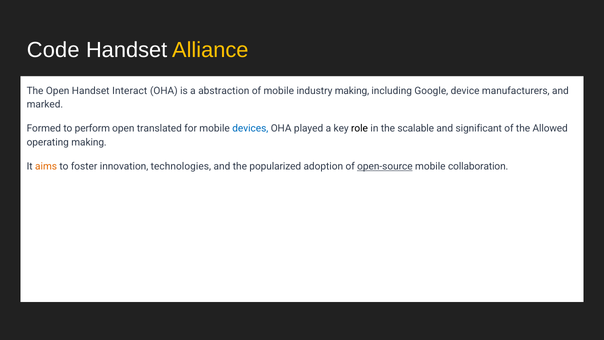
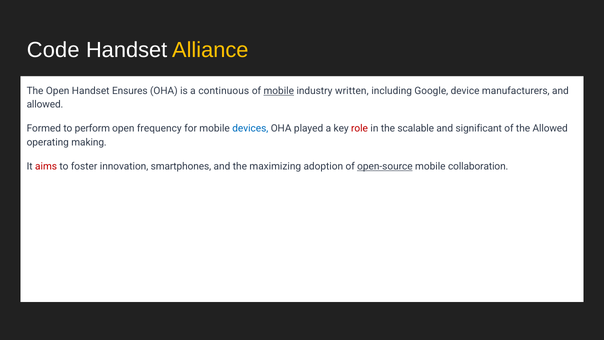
Interact: Interact -> Ensures
abstraction: abstraction -> continuous
mobile at (279, 91) underline: none -> present
industry making: making -> written
marked at (45, 105): marked -> allowed
translated: translated -> frequency
role colour: black -> red
aims colour: orange -> red
technologies: technologies -> smartphones
popularized: popularized -> maximizing
